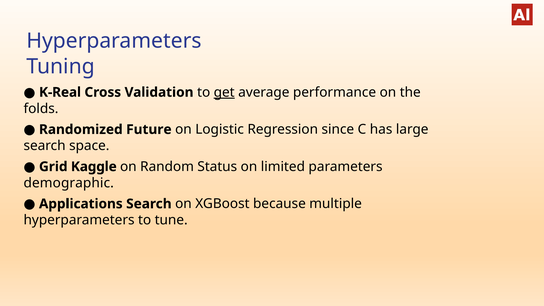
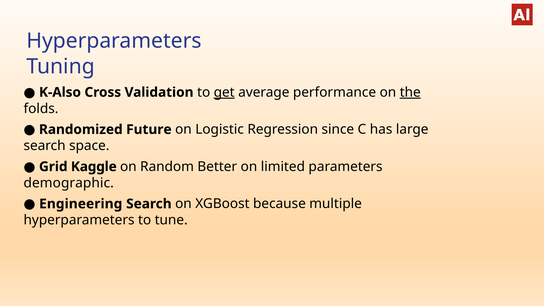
K-Real: K-Real -> K-Also
the underline: none -> present
Status: Status -> Better
Applications: Applications -> Engineering
